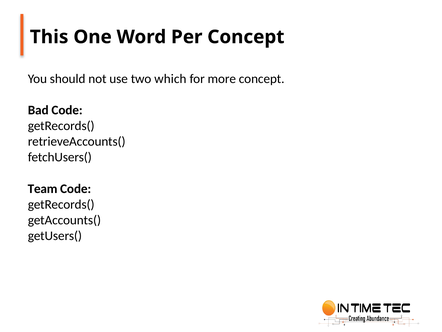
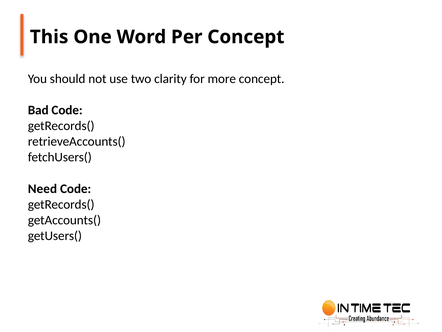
which: which -> clarity
Team: Team -> Need
